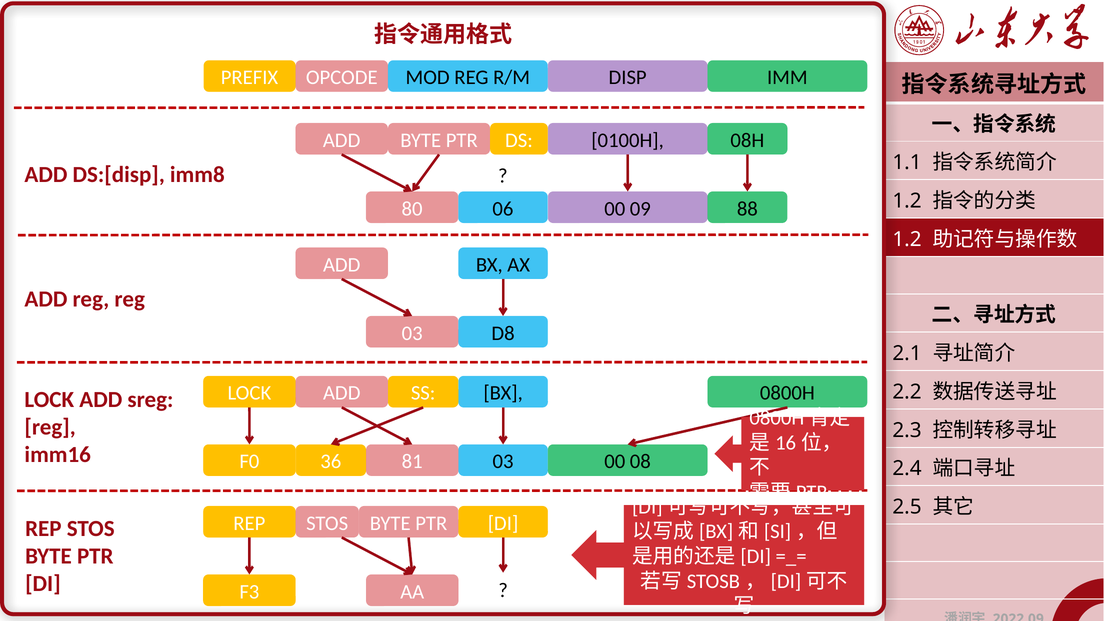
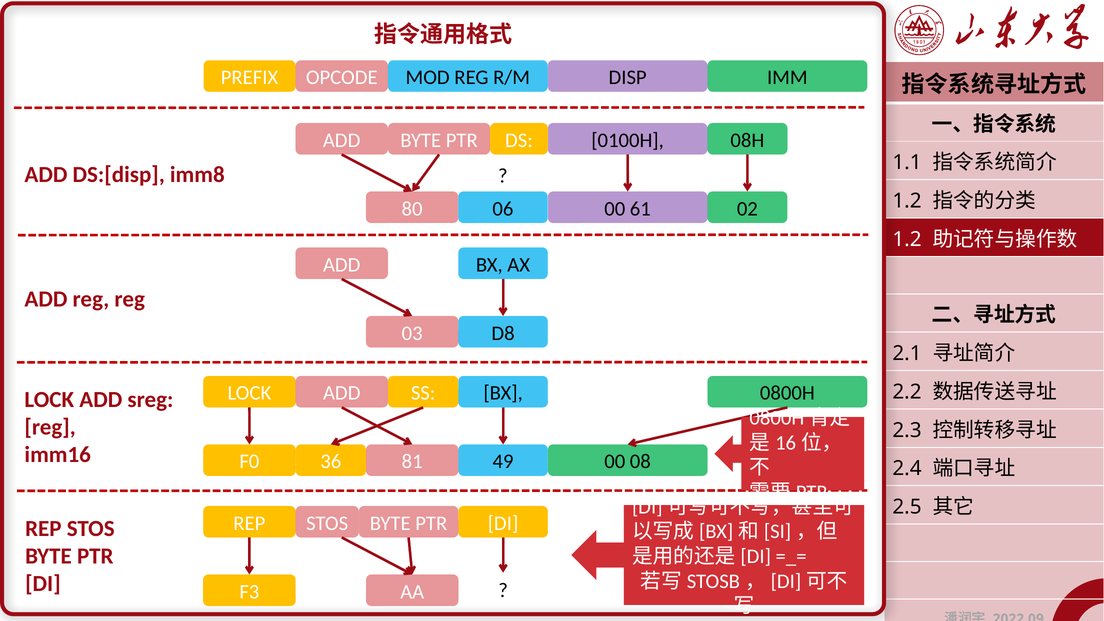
09: 09 -> 61
88: 88 -> 02
81 03: 03 -> 49
